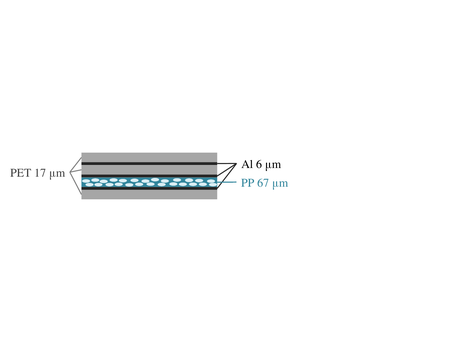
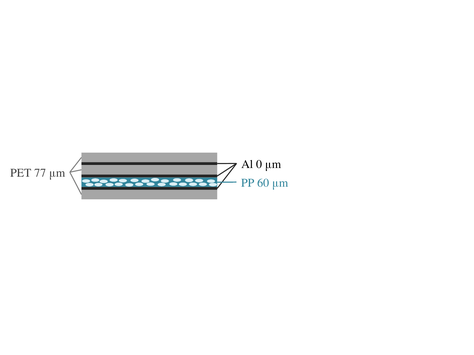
6: 6 -> 0
17: 17 -> 77
67: 67 -> 60
